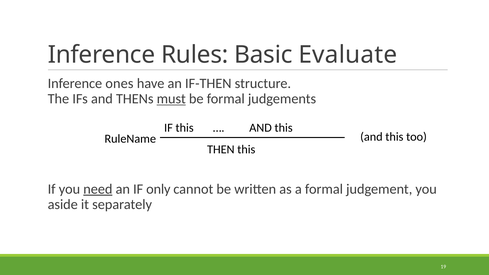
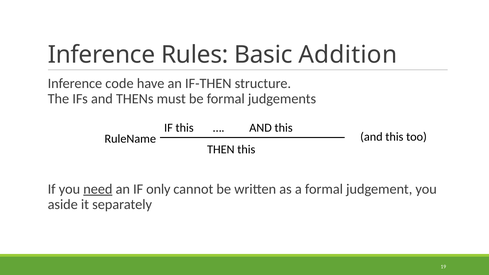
Evaluate: Evaluate -> Addition
ones: ones -> code
must underline: present -> none
